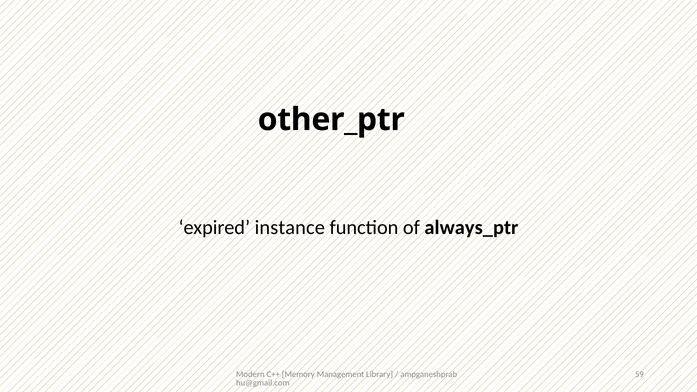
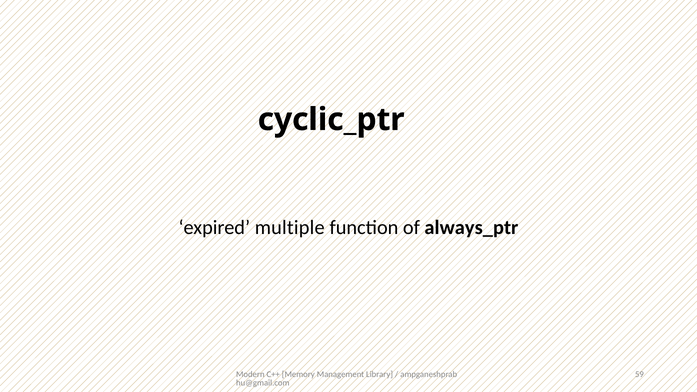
other_ptr: other_ptr -> cyclic_ptr
instance: instance -> multiple
